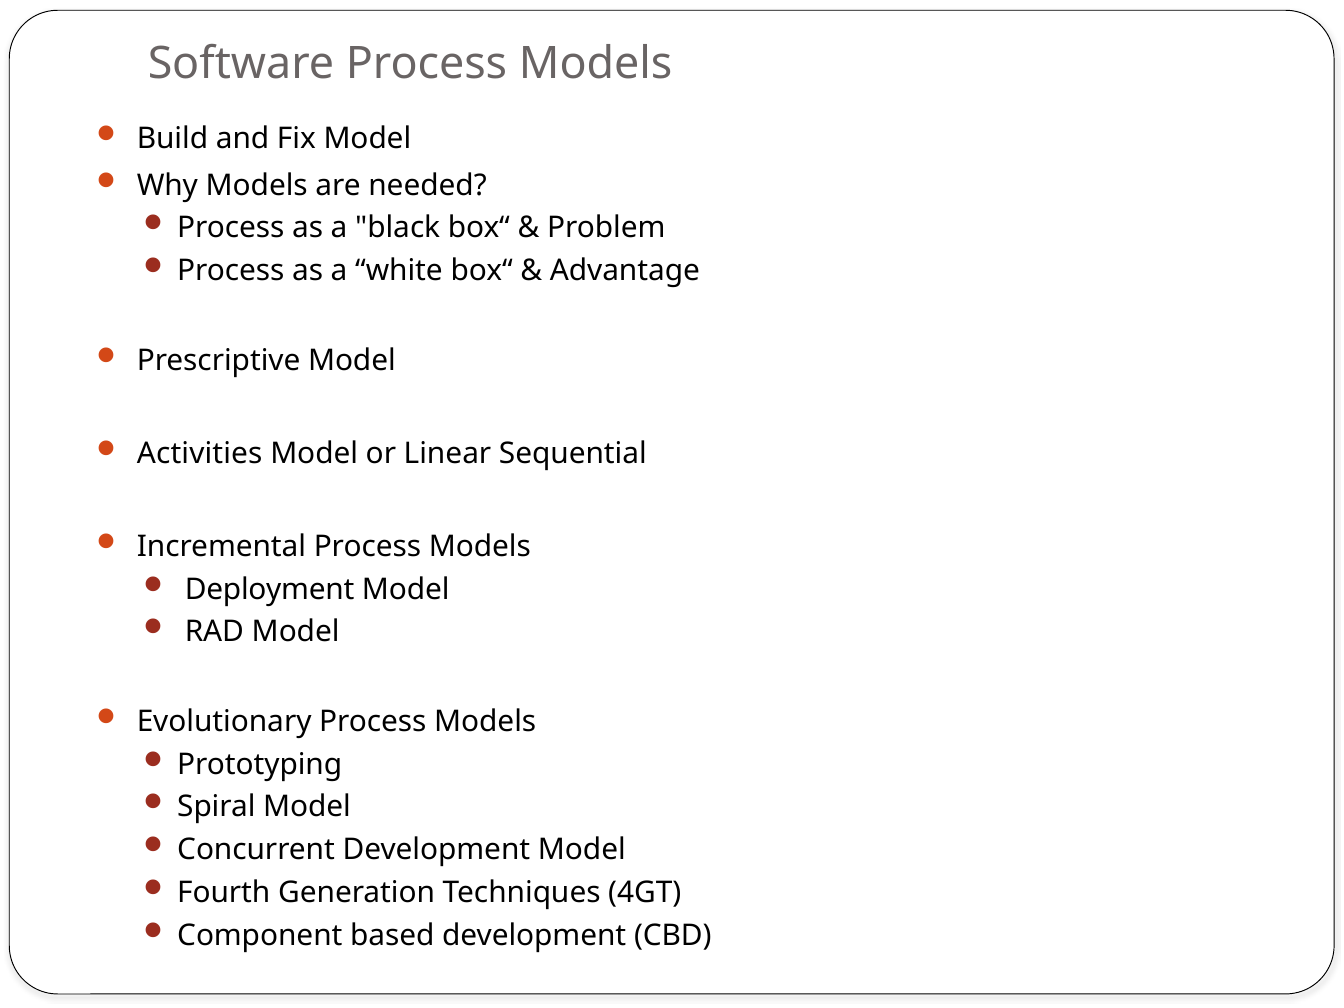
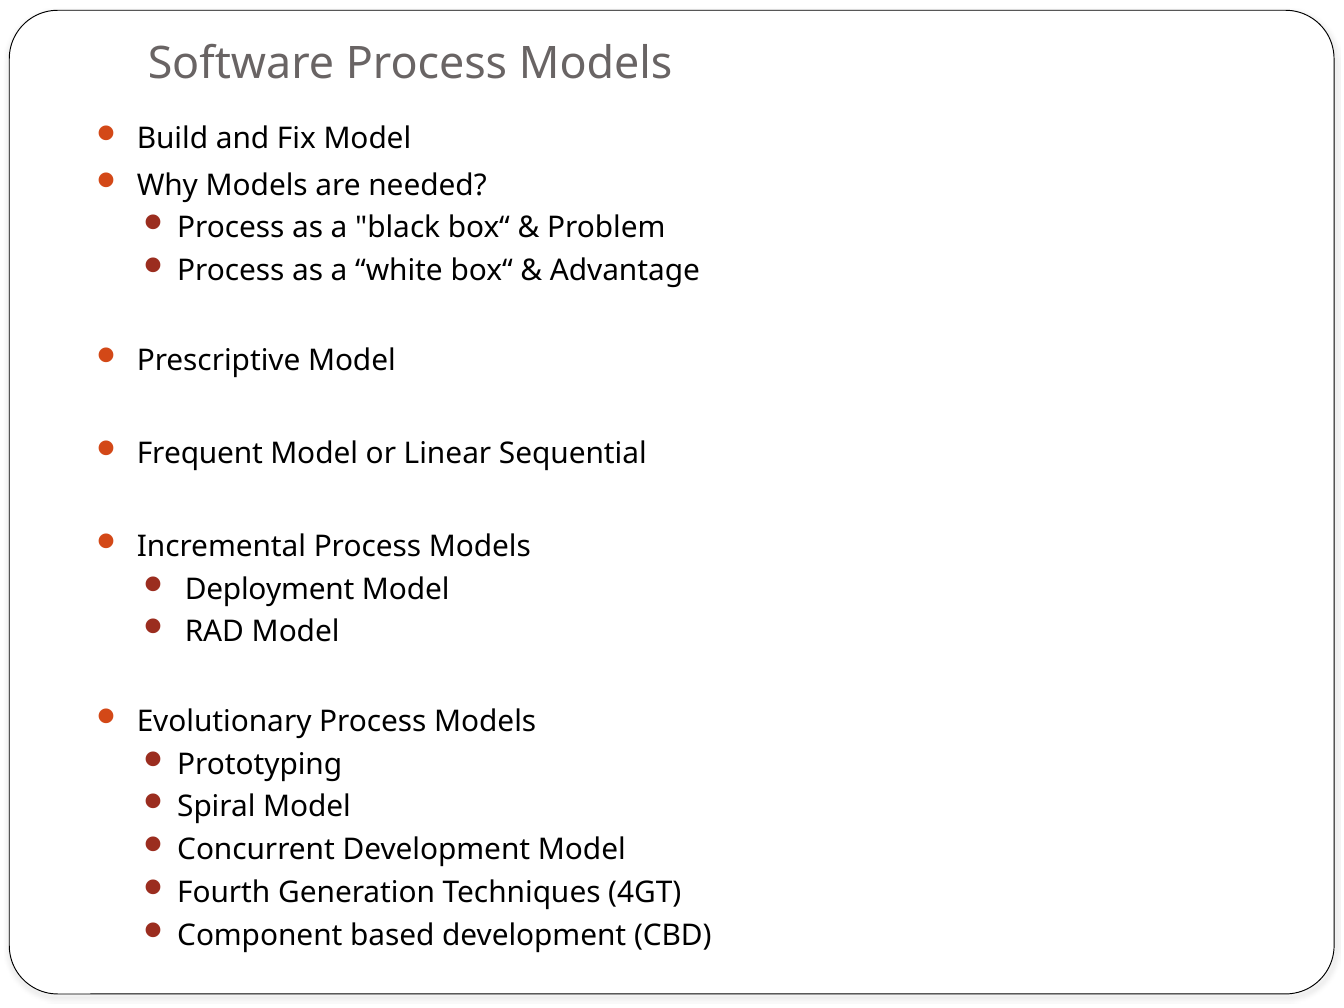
Activities: Activities -> Frequent
